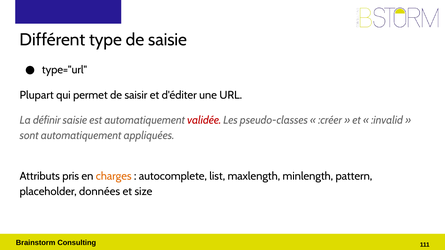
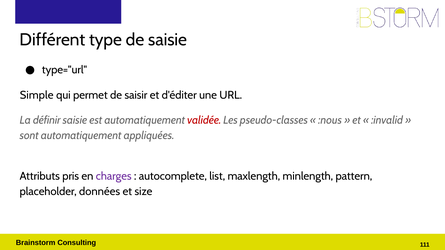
Plupart: Plupart -> Simple
:créer: :créer -> :nous
charges colour: orange -> purple
